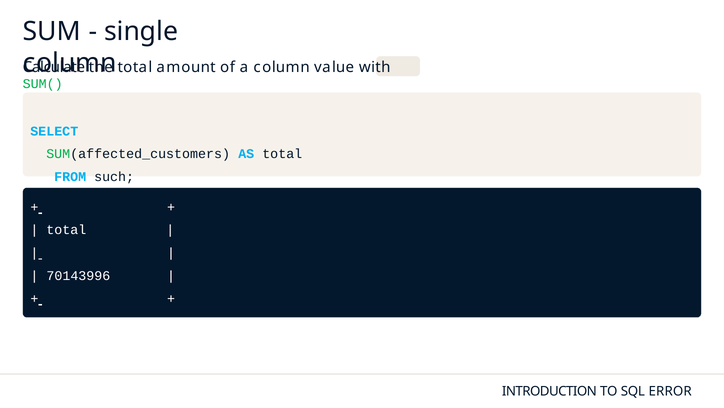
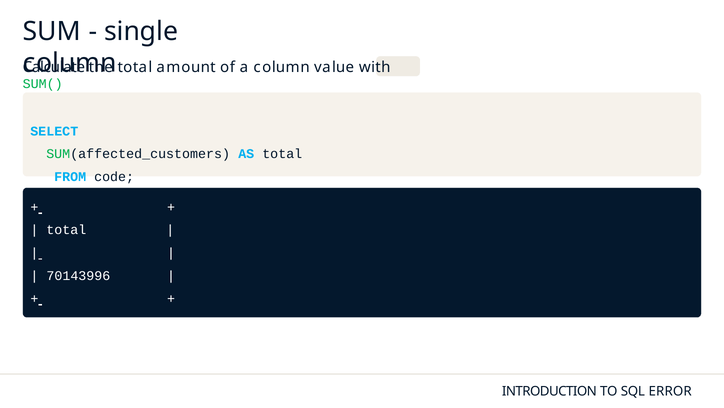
such: such -> code
